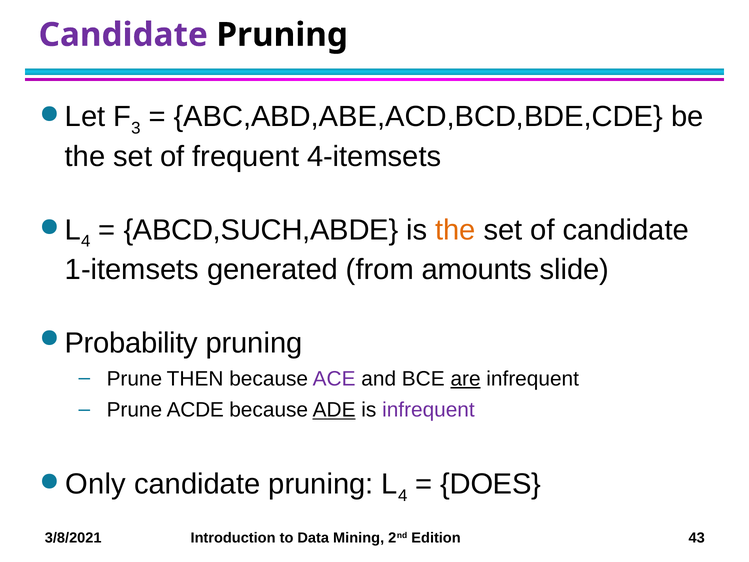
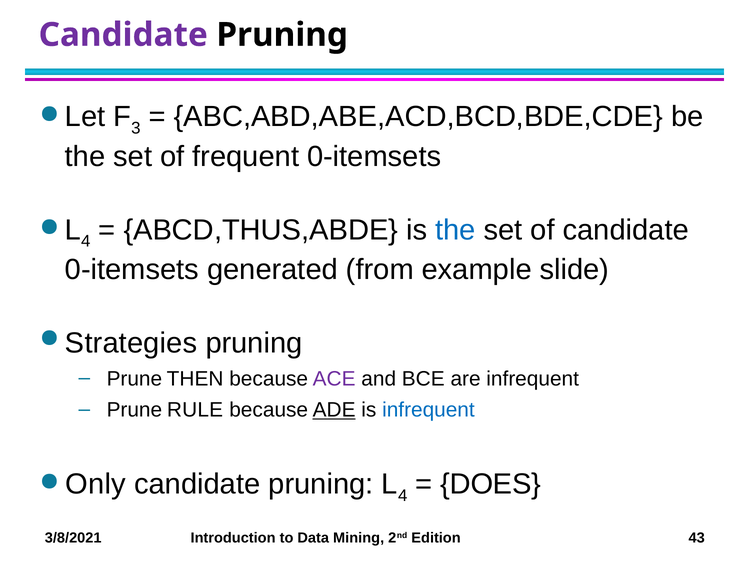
frequent 4-itemsets: 4-itemsets -> 0-itemsets
ABCD,SUCH,ABDE: ABCD,SUCH,ABDE -> ABCD,THUS,ABDE
the at (455, 230) colour: orange -> blue
1-itemsets at (132, 270): 1-itemsets -> 0-itemsets
amounts: amounts -> example
Probability: Probability -> Strategies
are underline: present -> none
ACDE: ACDE -> RULE
infrequent at (428, 410) colour: purple -> blue
